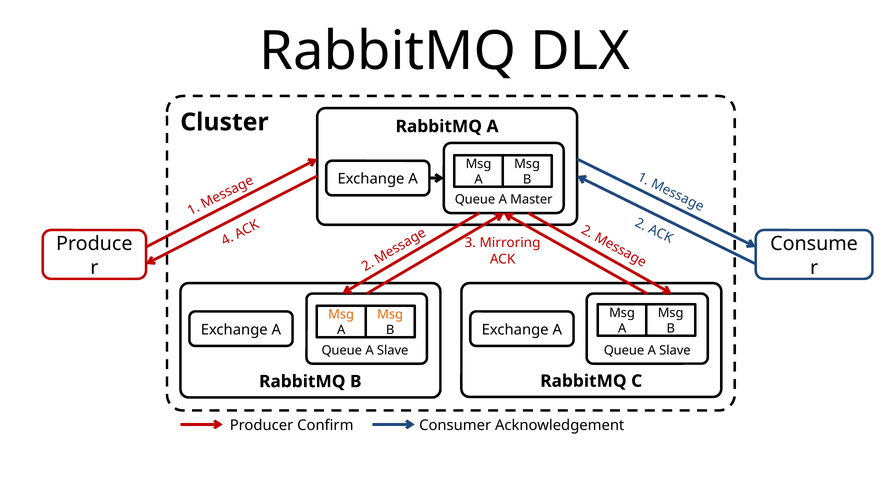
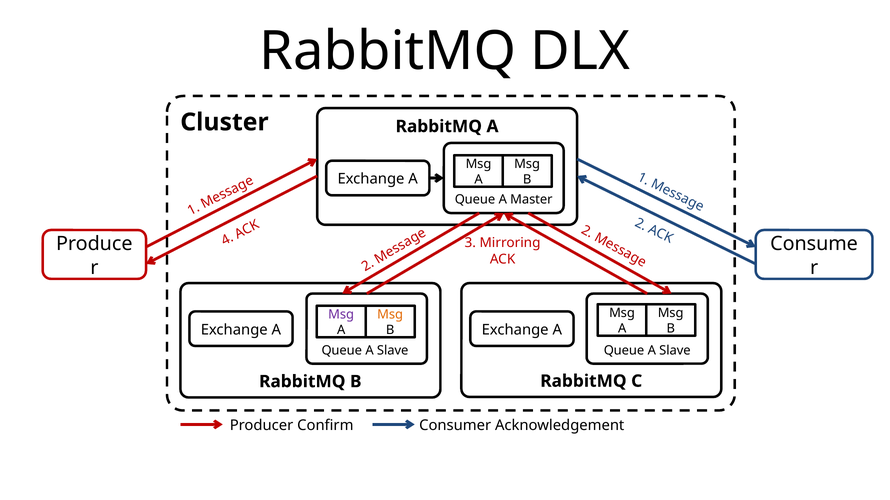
Msg at (341, 315) colour: orange -> purple
